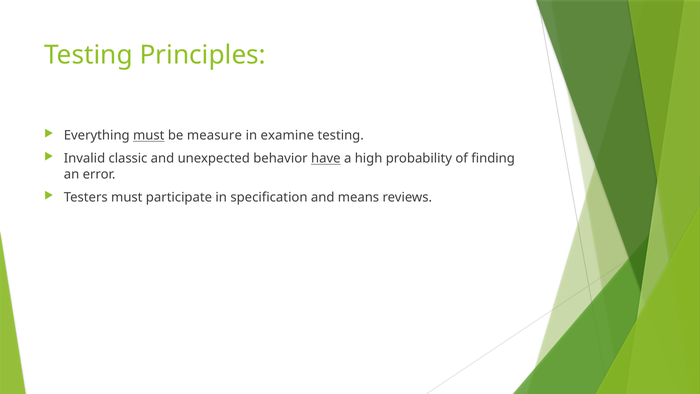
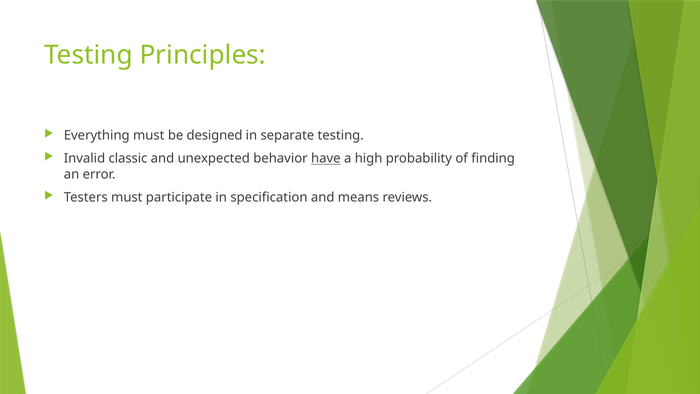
must at (149, 135) underline: present -> none
measure: measure -> designed
examine: examine -> separate
